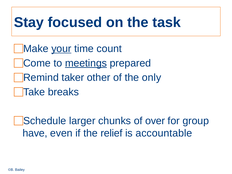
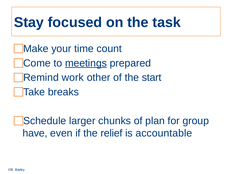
your underline: present -> none
taker: taker -> work
only: only -> start
over: over -> plan
